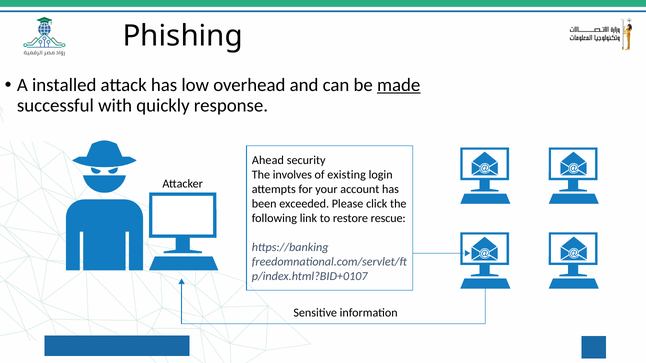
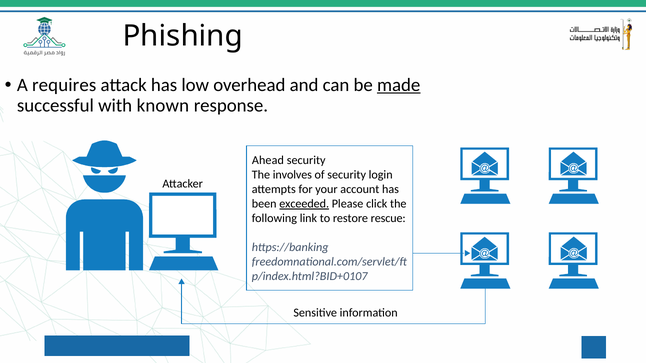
installed: installed -> requires
quickly: quickly -> known
of existing: existing -> security
exceeded underline: none -> present
